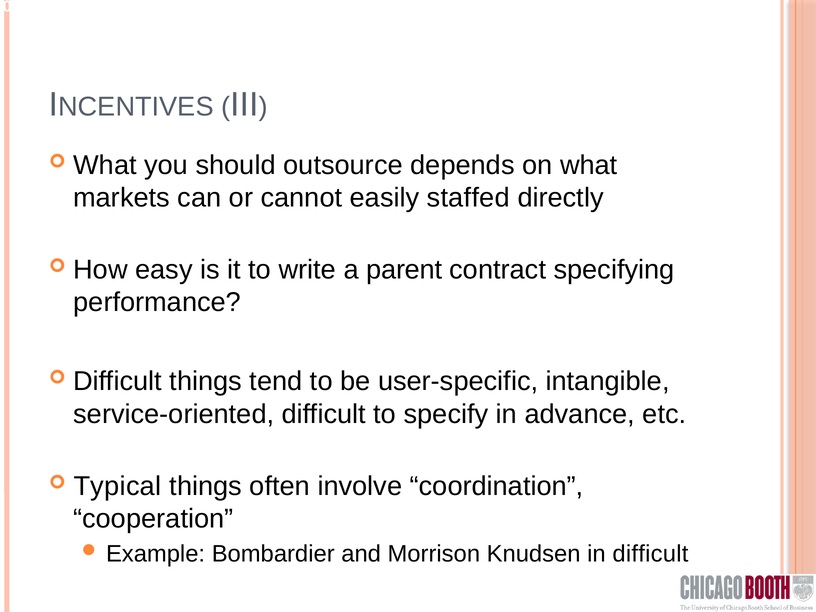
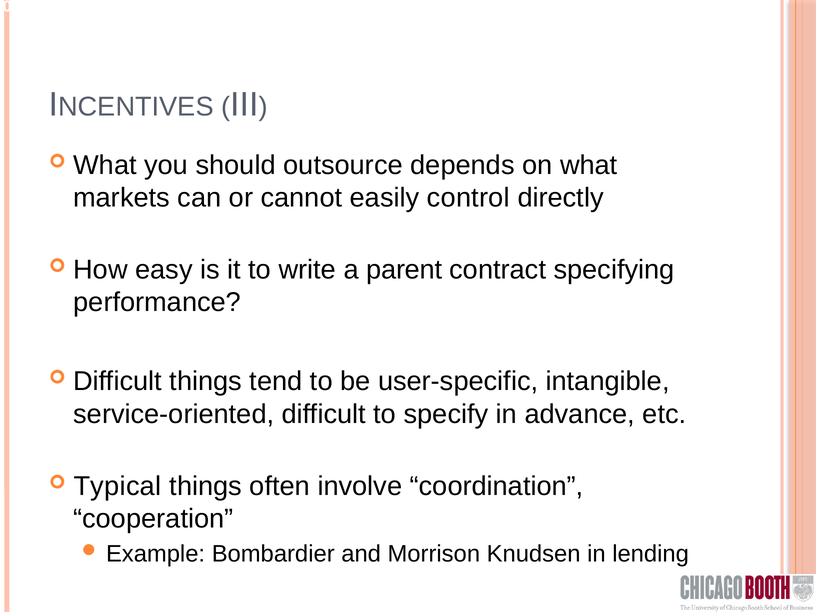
staffed: staffed -> control
in difficult: difficult -> lending
